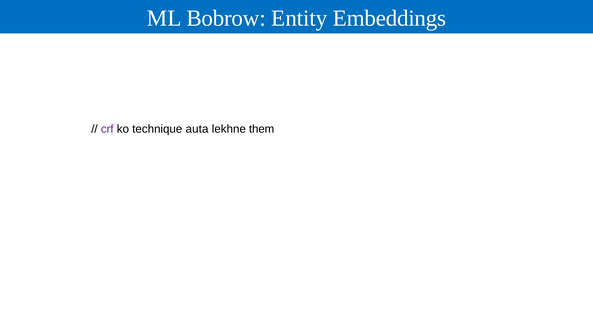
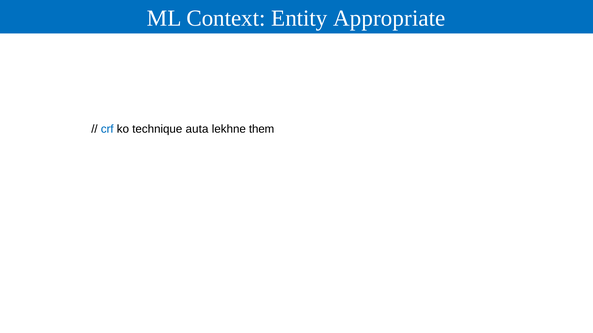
Bobrow: Bobrow -> Context
Embeddings: Embeddings -> Appropriate
crf colour: purple -> blue
